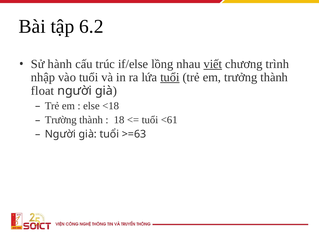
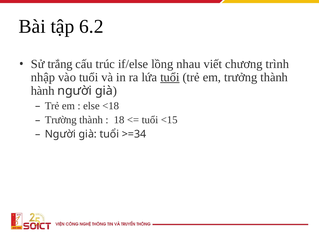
hành: hành -> trắng
viết underline: present -> none
float: float -> hành
<61: <61 -> <15
>=63: >=63 -> >=34
